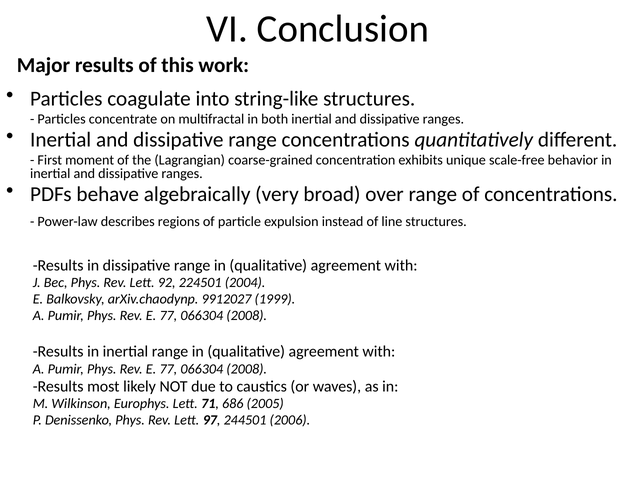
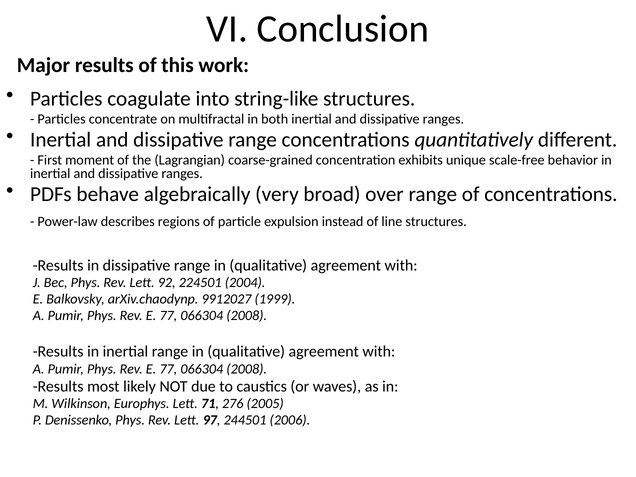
686: 686 -> 276
